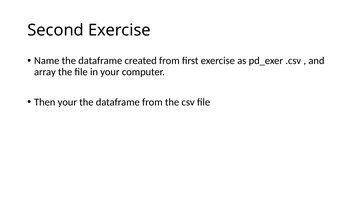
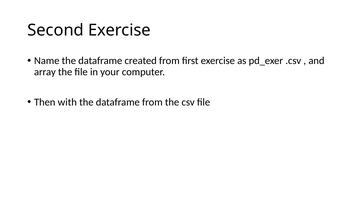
Then your: your -> with
